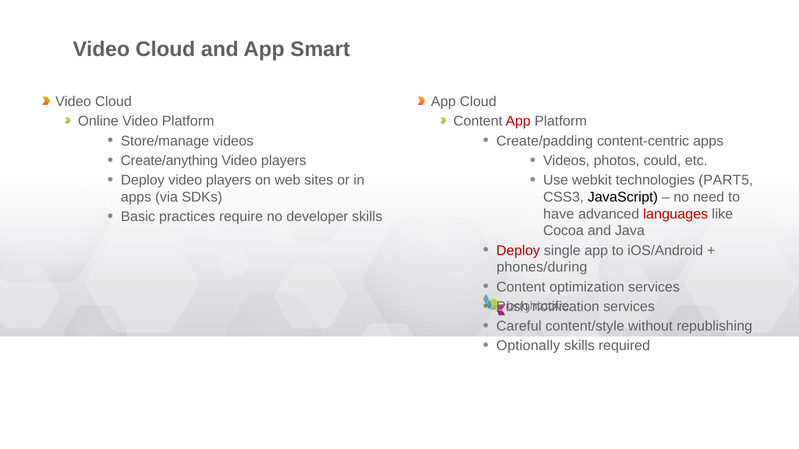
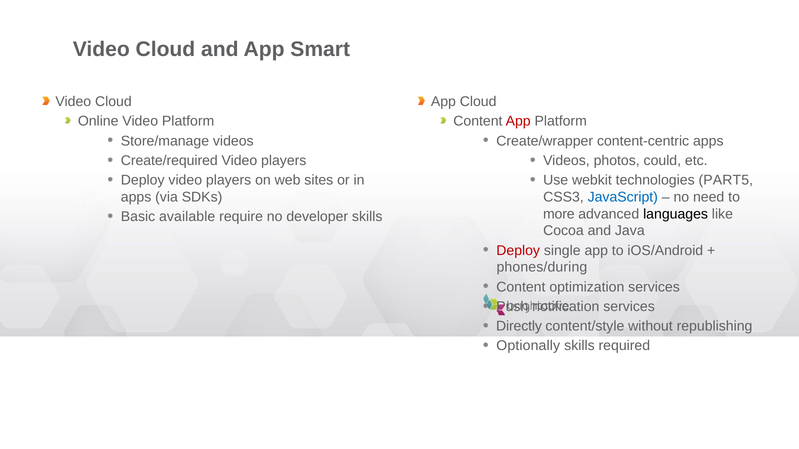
Create/padding: Create/padding -> Create/wrapper
Create/anything: Create/anything -> Create/required
JavaScript colour: black -> blue
have: have -> more
languages colour: red -> black
practices: practices -> available
Careful: Careful -> Directly
